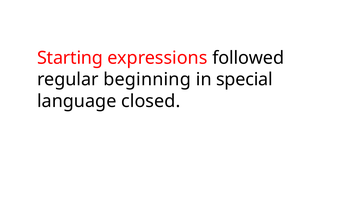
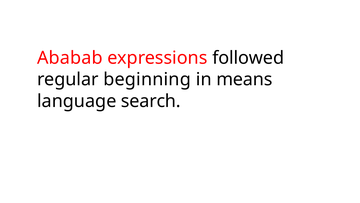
Starting: Starting -> Ababab
special: special -> means
closed: closed -> search
